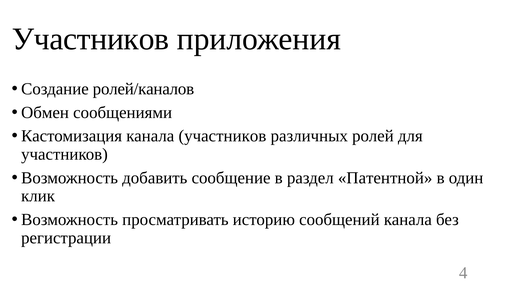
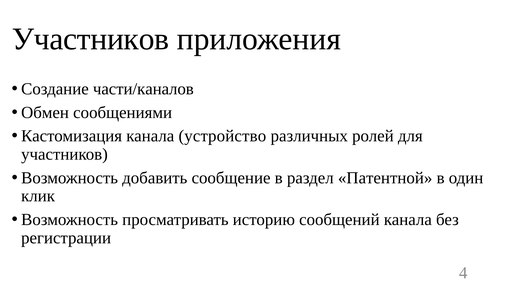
ролей/каналов: ролей/каналов -> части/каналов
канала участников: участников -> устройство
